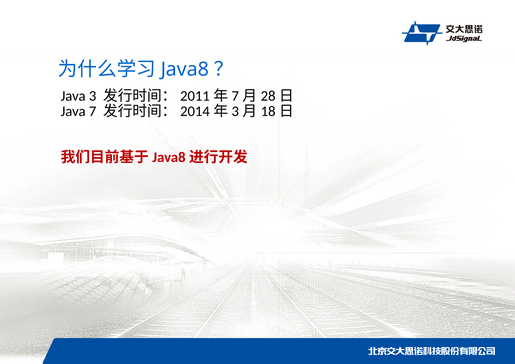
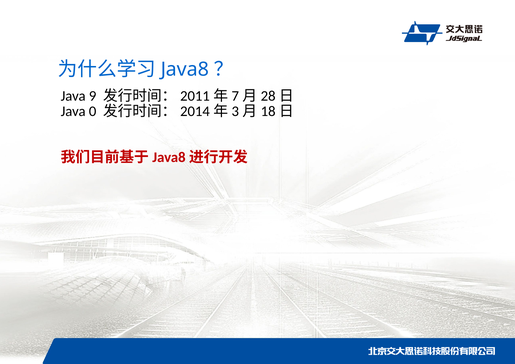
3: 3 -> 9
7: 7 -> 0
